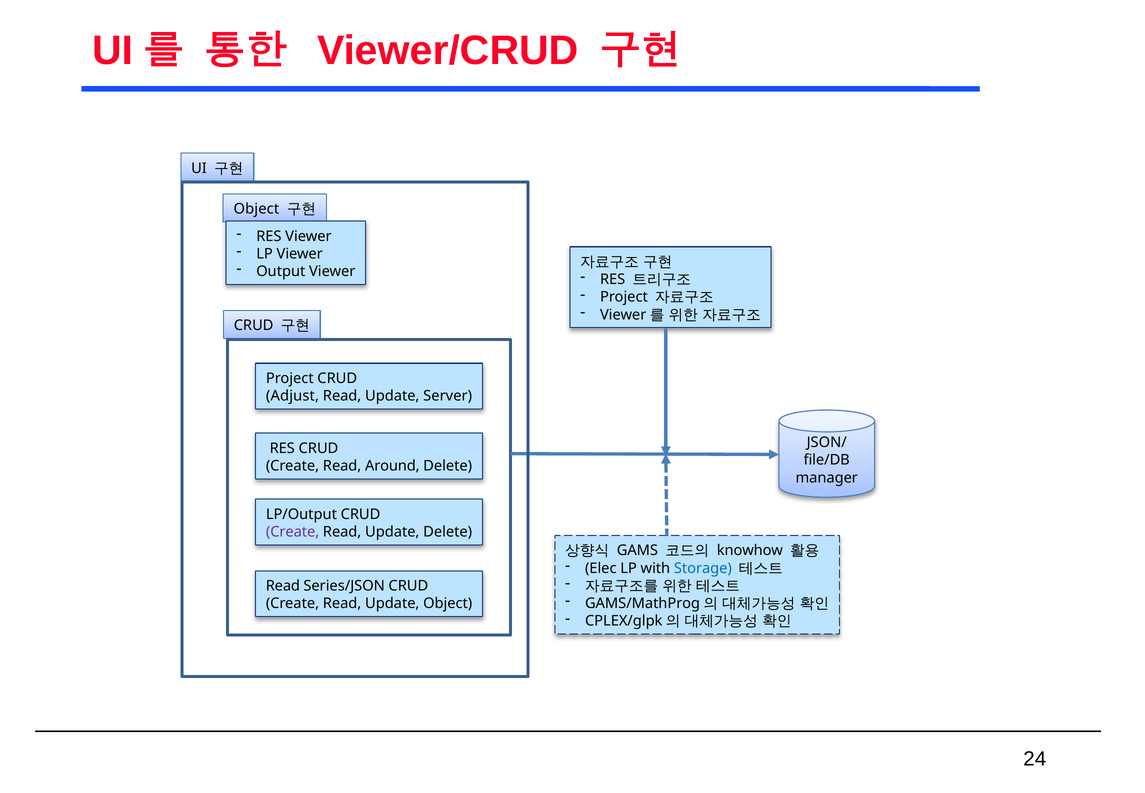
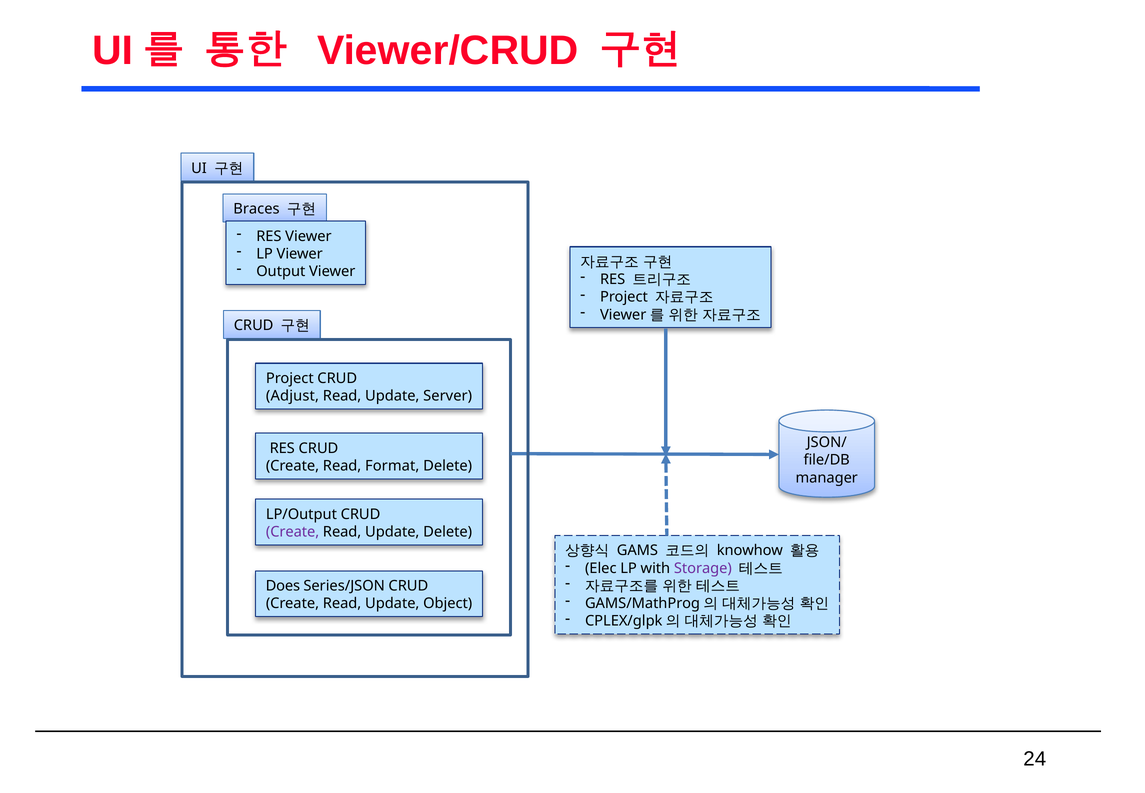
Object at (256, 209): Object -> Braces
Around: Around -> Format
Storage colour: blue -> purple
Read at (283, 586): Read -> Does
